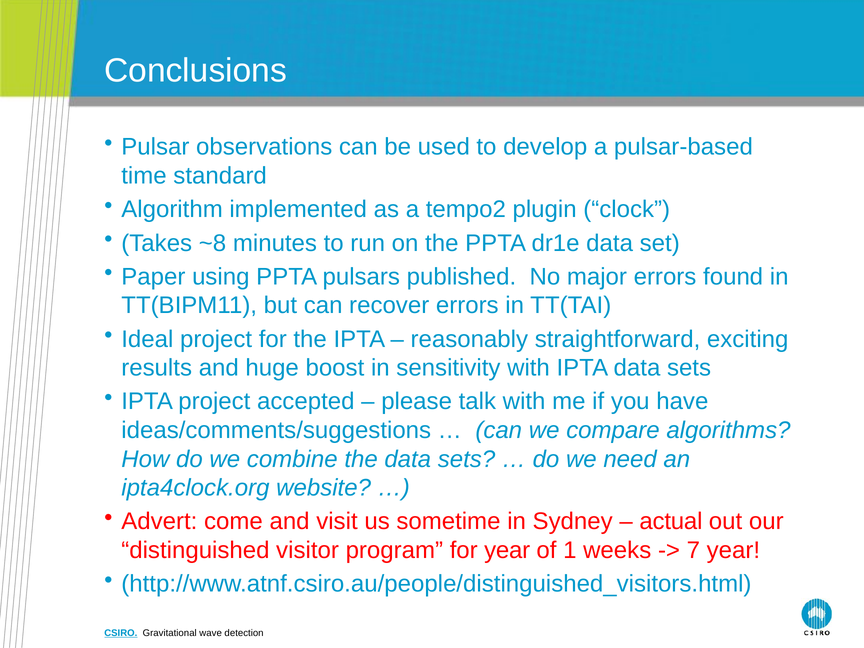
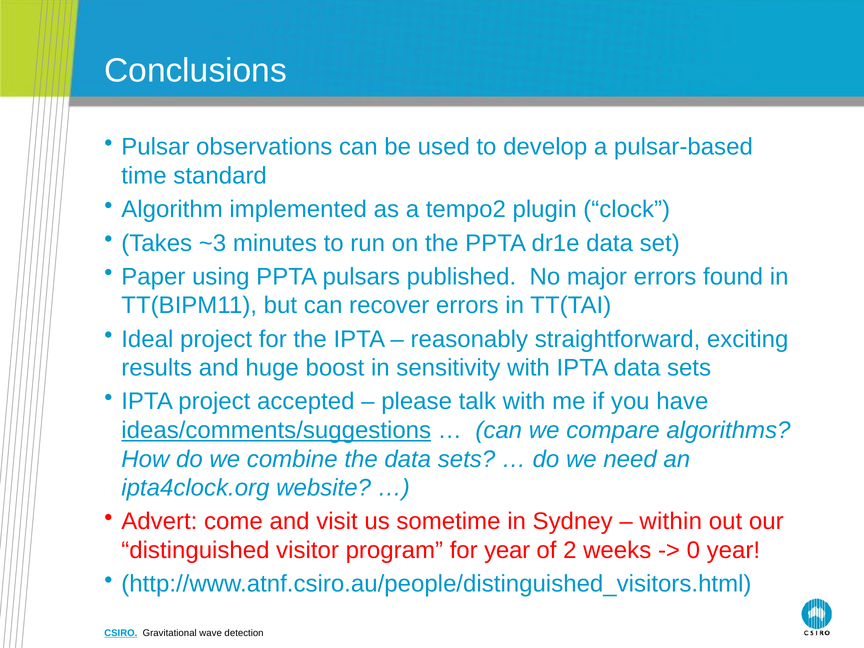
~8: ~8 -> ~3
ideas/comments/suggestions underline: none -> present
actual: actual -> within
1: 1 -> 2
7: 7 -> 0
